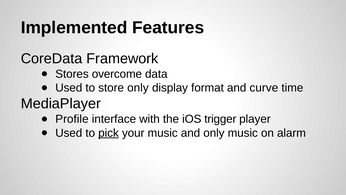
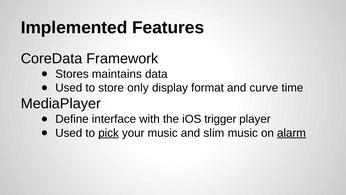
overcome: overcome -> maintains
Profile: Profile -> Define
and only: only -> slim
alarm underline: none -> present
